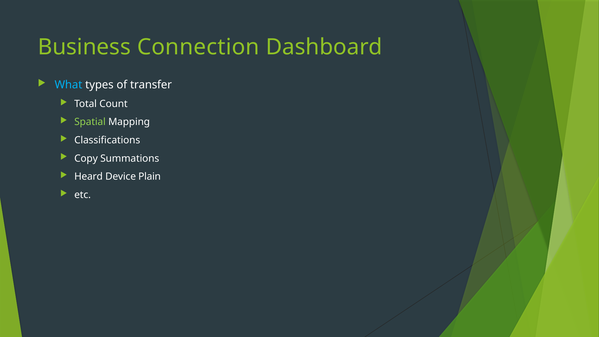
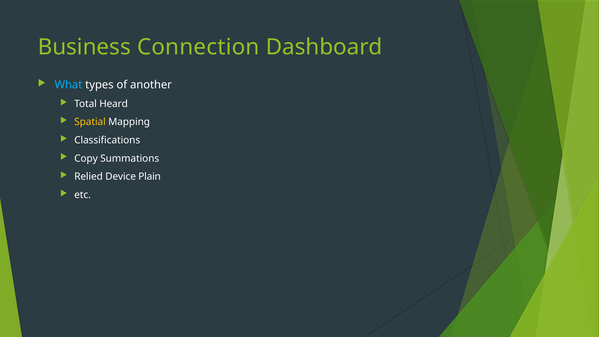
transfer: transfer -> another
Count: Count -> Heard
Spatial colour: light green -> yellow
Heard: Heard -> Relied
